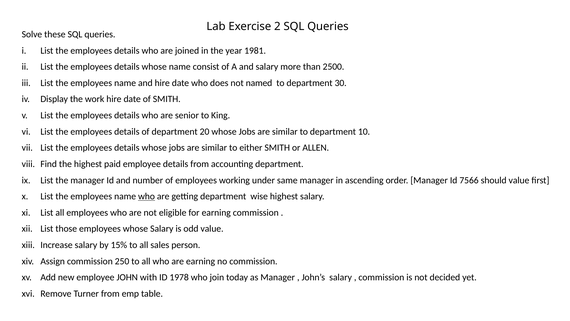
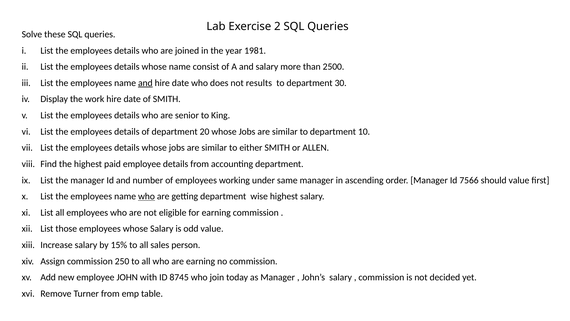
and at (145, 83) underline: none -> present
named: named -> results
1978: 1978 -> 8745
